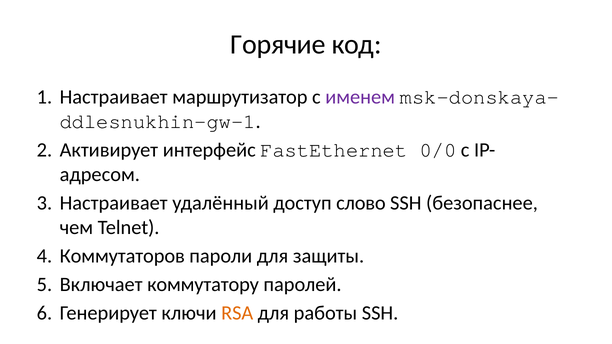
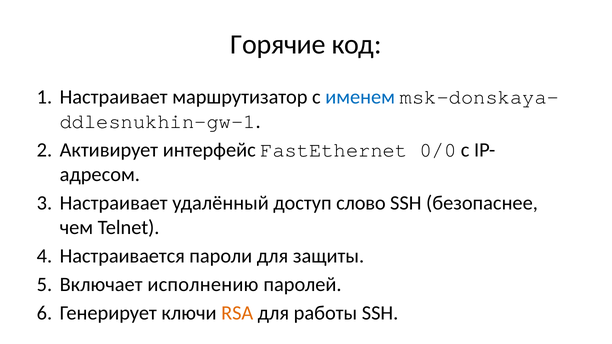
именем colour: purple -> blue
Коммутаторов: Коммутаторов -> Настраивается
коммутатору: коммутатору -> исполнению
